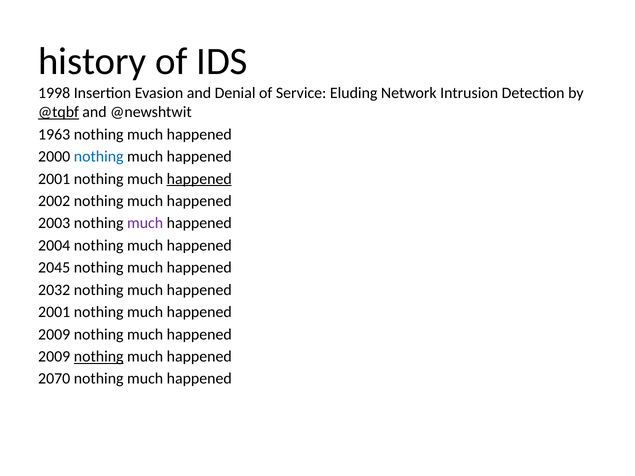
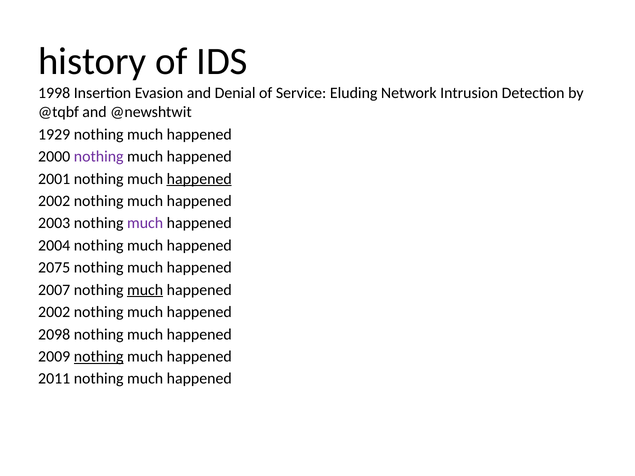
@tqbf underline: present -> none
1963: 1963 -> 1929
nothing at (99, 157) colour: blue -> purple
2045: 2045 -> 2075
2032: 2032 -> 2007
much at (145, 290) underline: none -> present
2001 at (54, 312): 2001 -> 2002
2009 at (54, 334): 2009 -> 2098
2070: 2070 -> 2011
